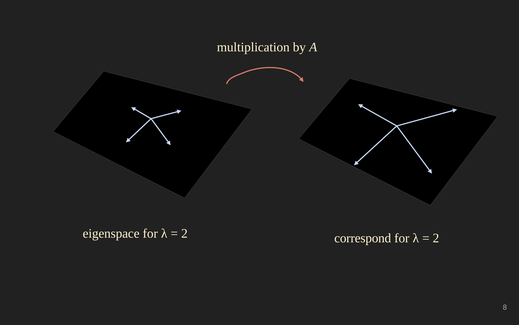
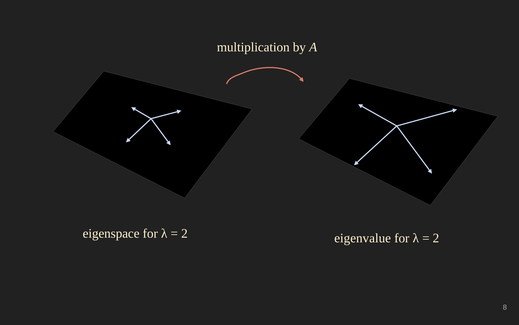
correspond: correspond -> eigenvalue
